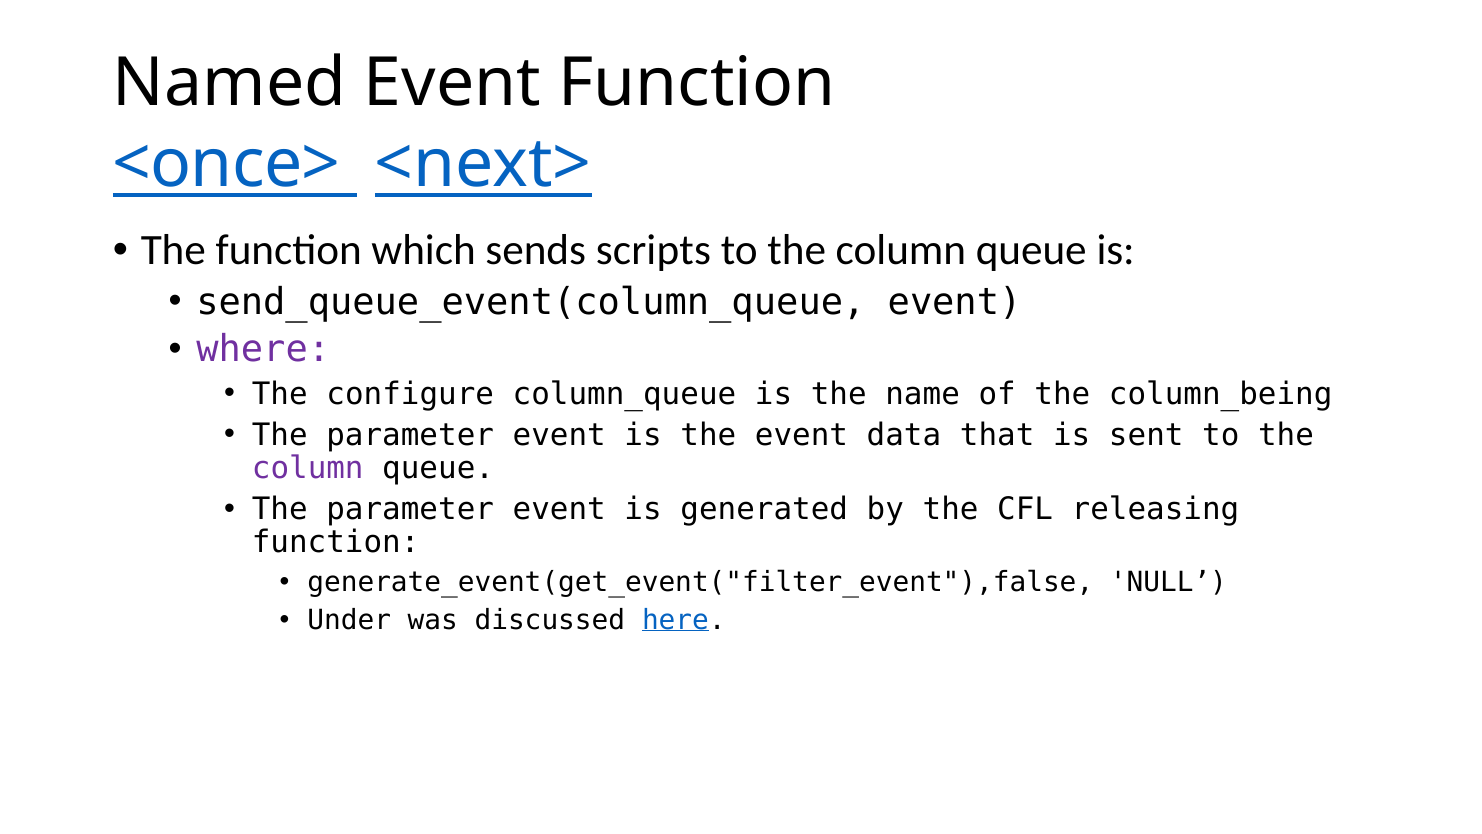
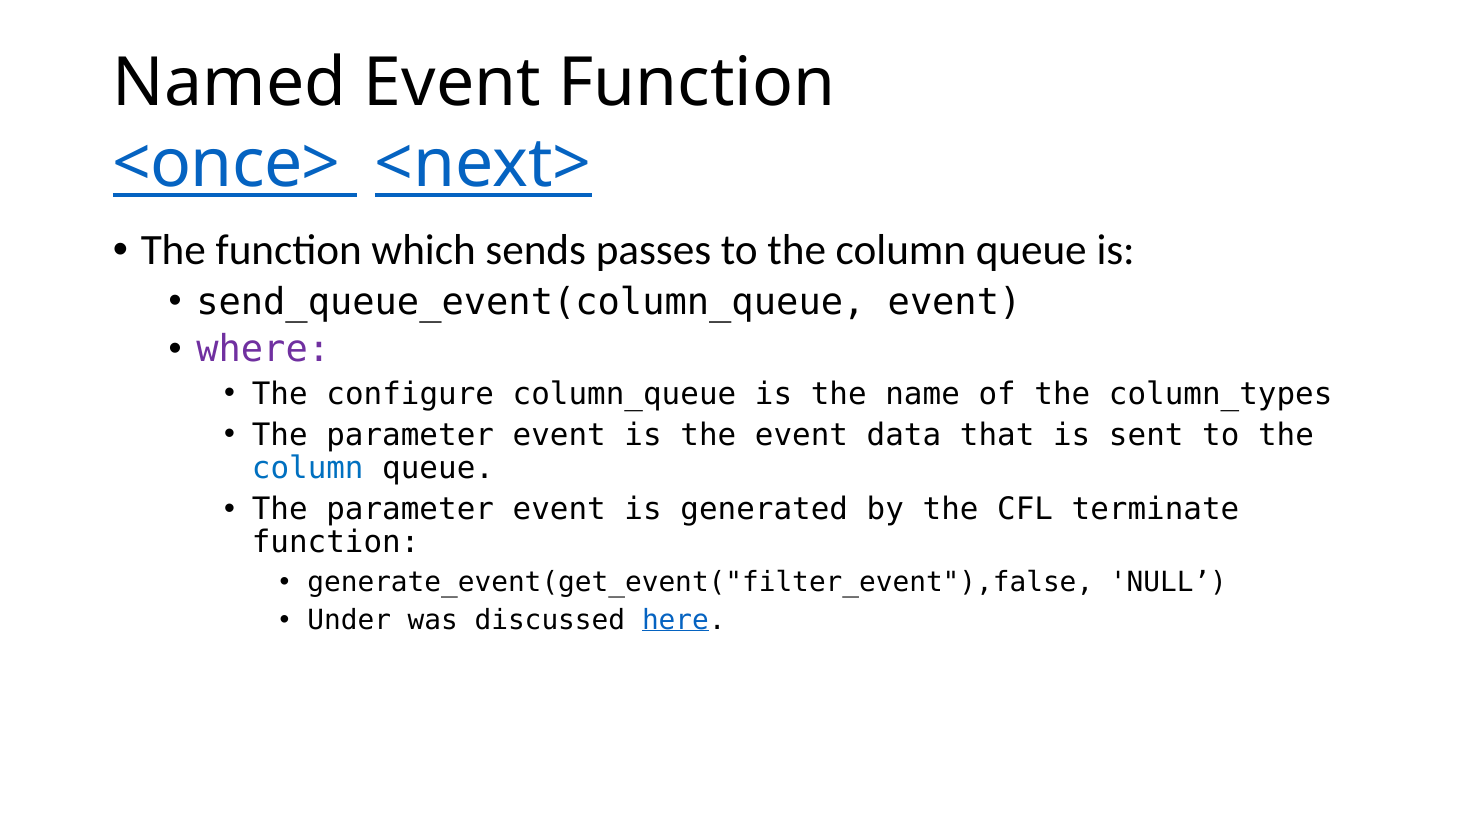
scripts: scripts -> passes
column_being: column_being -> column_types
column at (308, 468) colour: purple -> blue
releasing: releasing -> terminate
